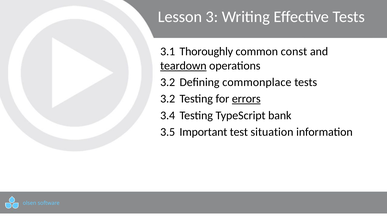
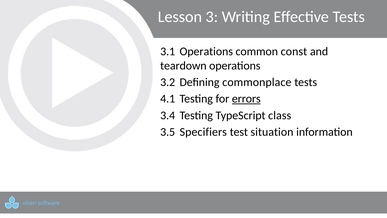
3.1 Thoroughly: Thoroughly -> Operations
teardown underline: present -> none
3.2 at (168, 99): 3.2 -> 4.1
bank: bank -> class
Important: Important -> Specifiers
